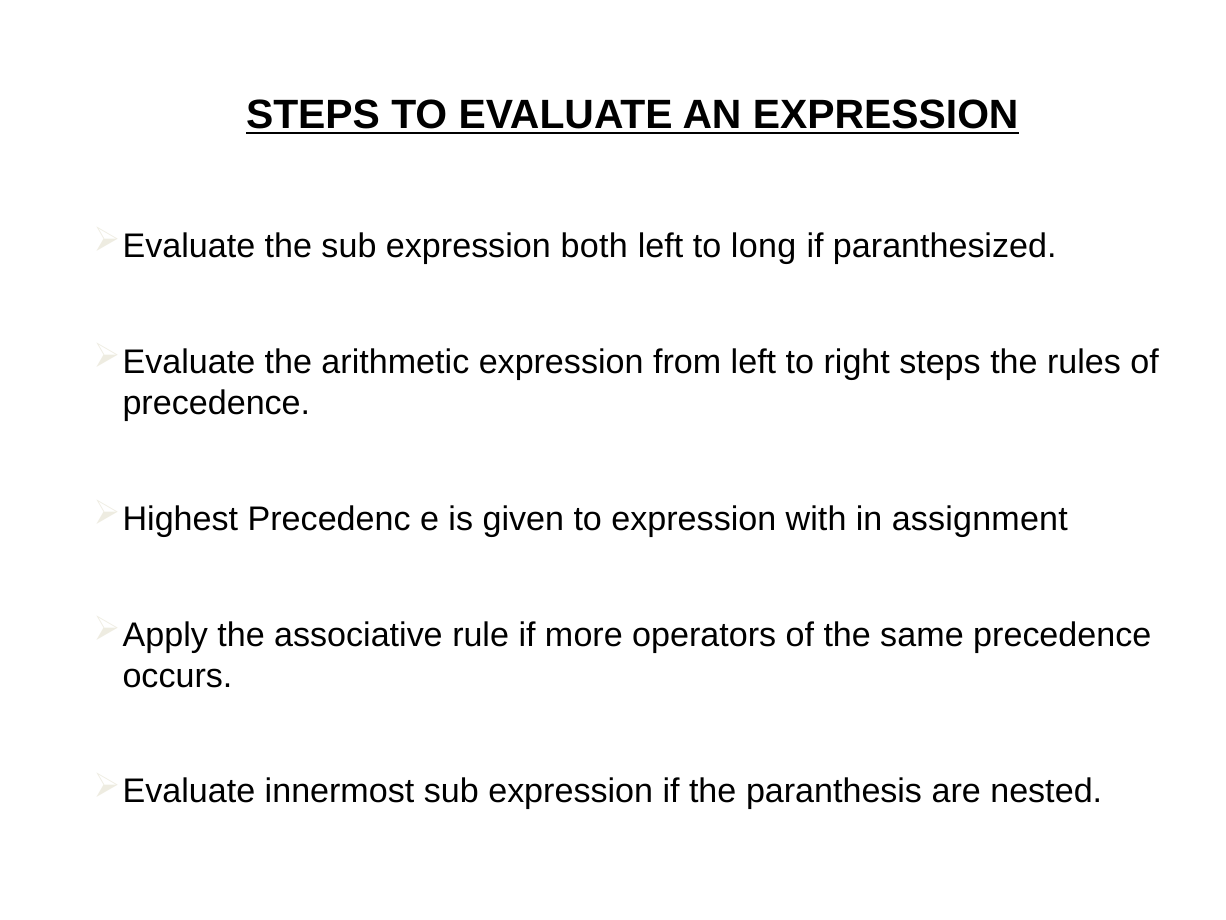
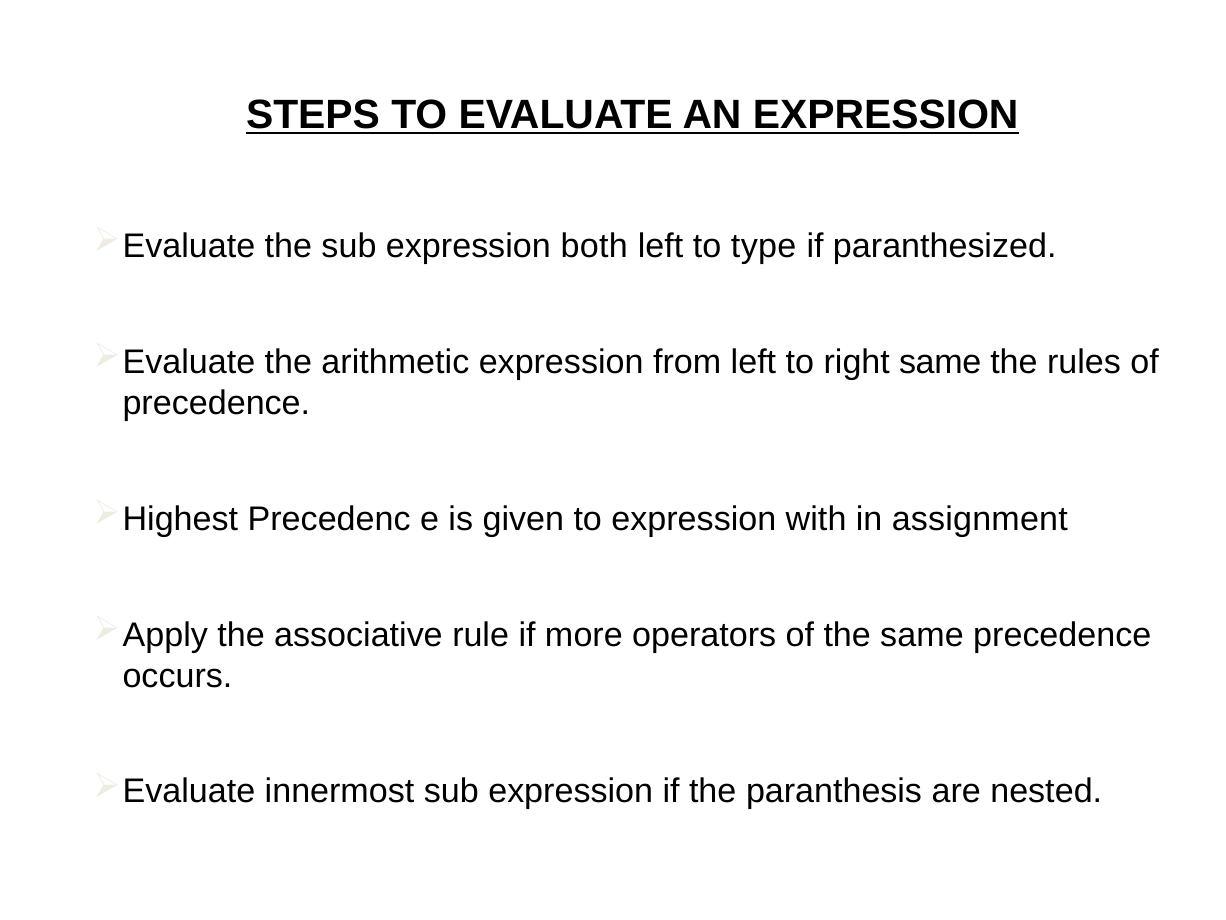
long: long -> type
right steps: steps -> same
